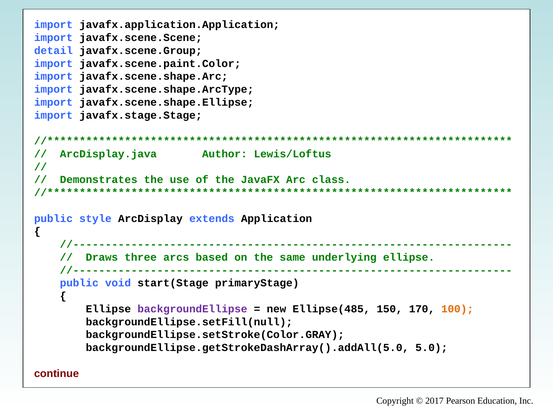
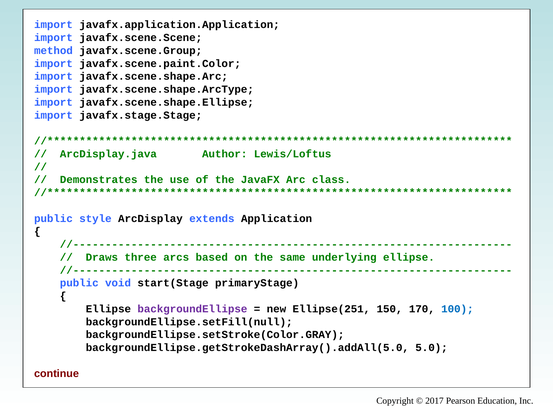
detail: detail -> method
Ellipse(485: Ellipse(485 -> Ellipse(251
100 colour: orange -> blue
